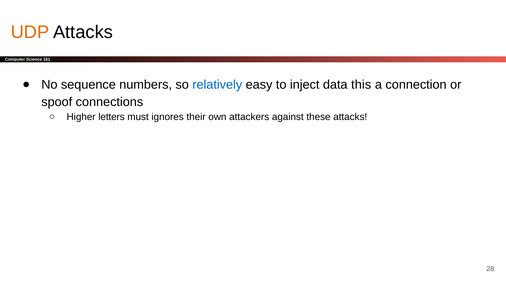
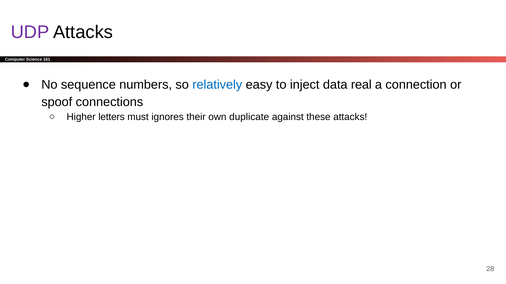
UDP colour: orange -> purple
this: this -> real
attackers: attackers -> duplicate
